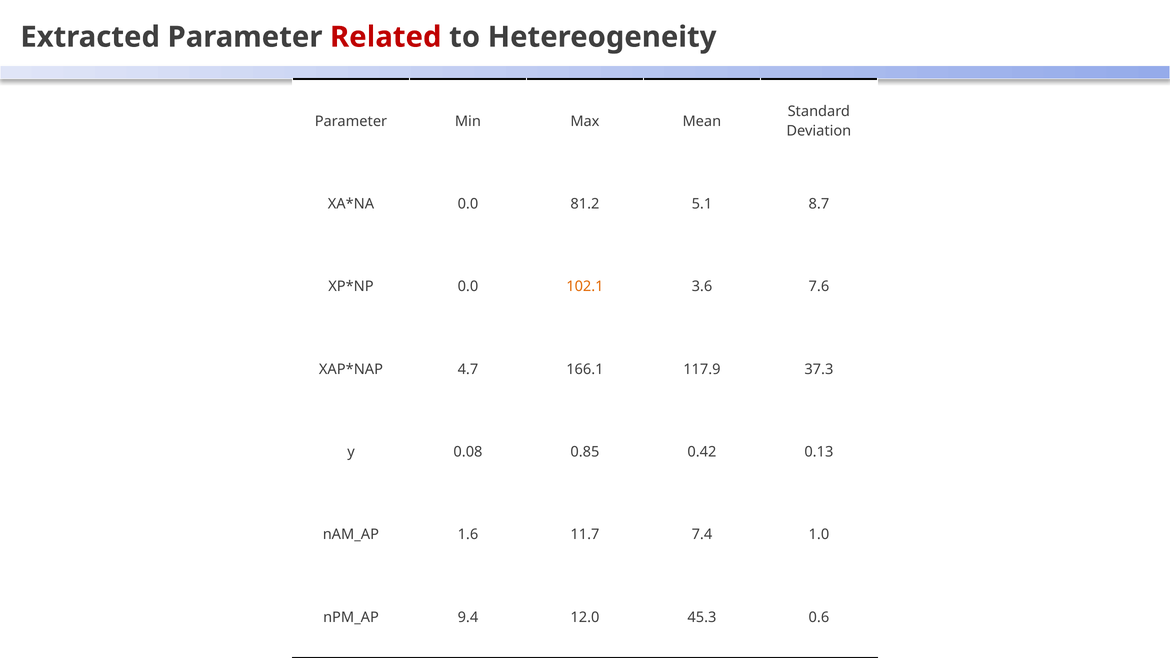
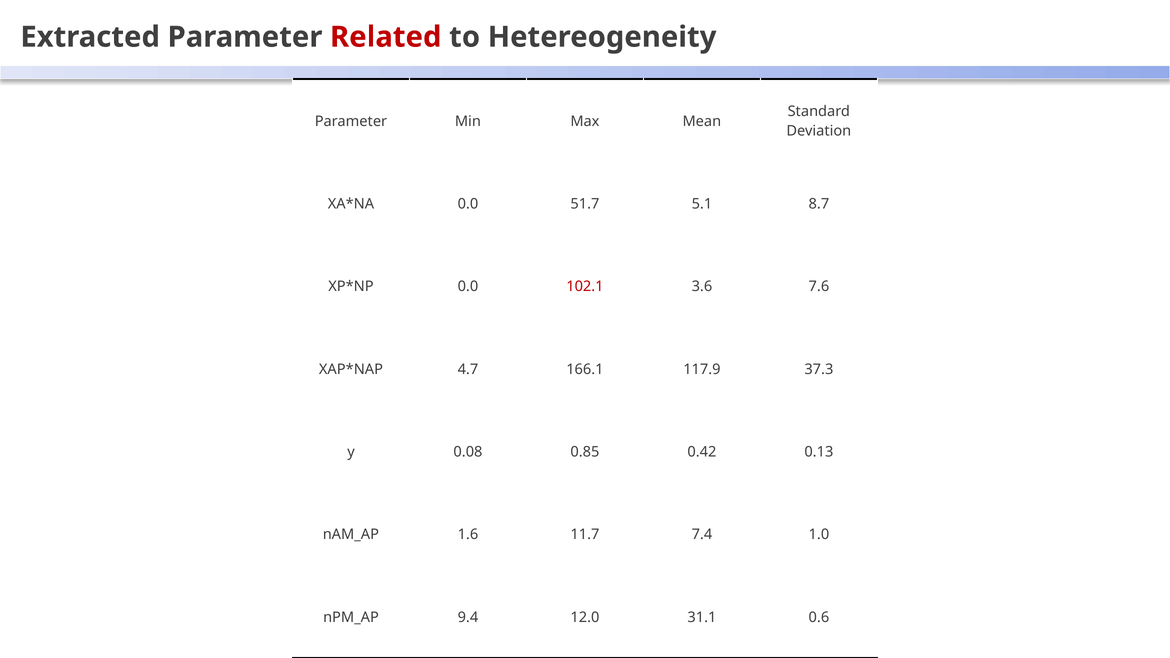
81.2: 81.2 -> 51.7
102.1 colour: orange -> red
45.3: 45.3 -> 31.1
